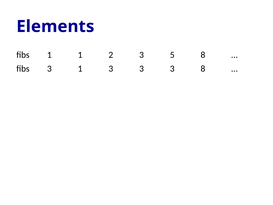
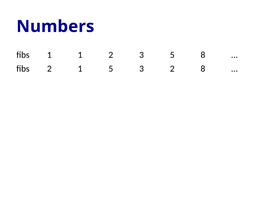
Elements: Elements -> Numbers
fibs 3: 3 -> 2
1 3: 3 -> 5
3 at (172, 69): 3 -> 2
